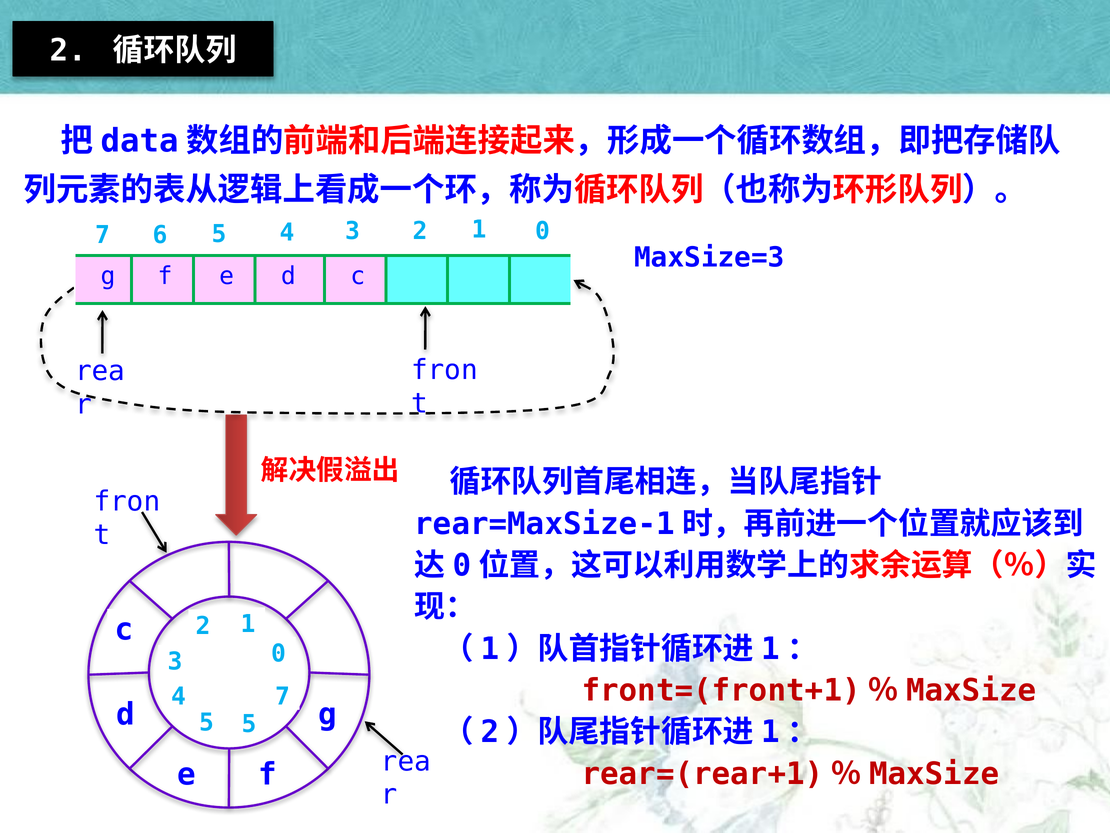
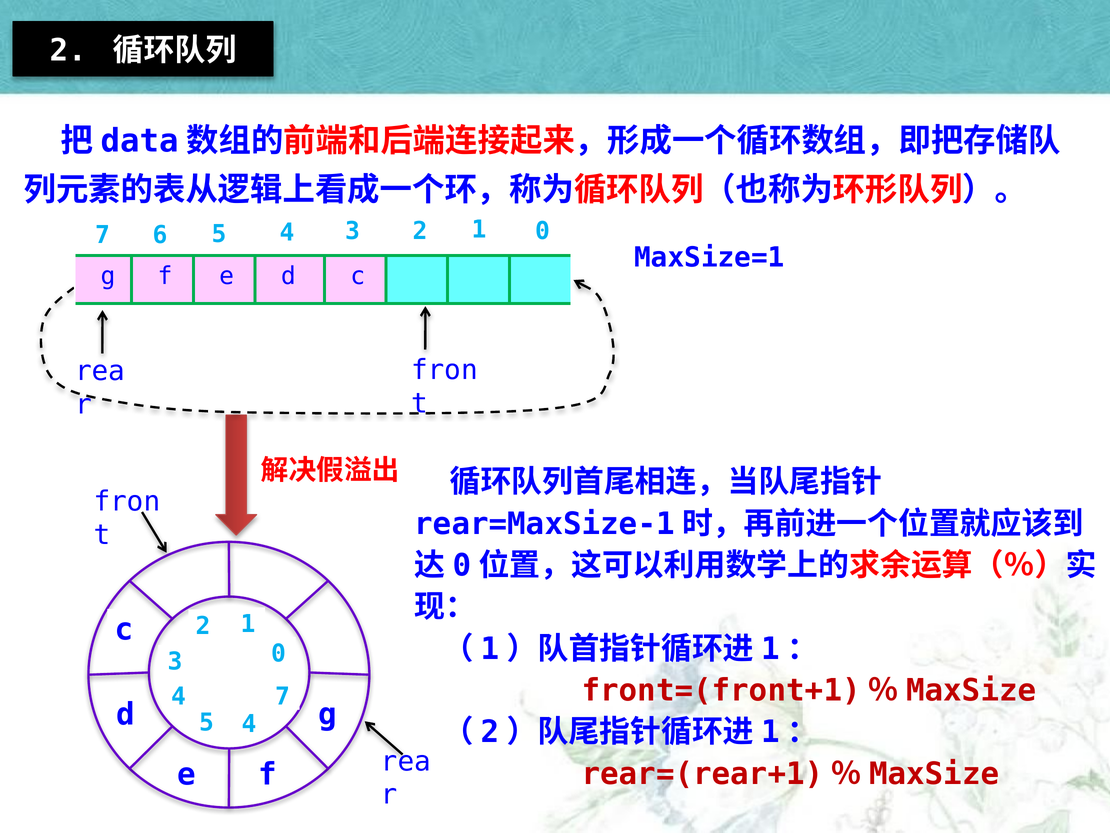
MaxSize=3: MaxSize=3 -> MaxSize=1
5 5: 5 -> 4
